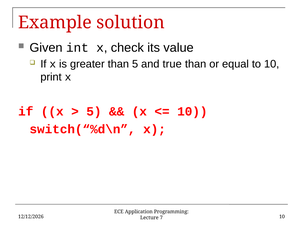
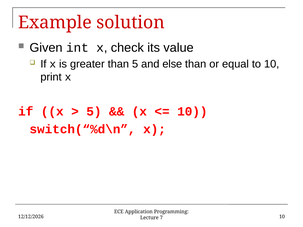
true: true -> else
